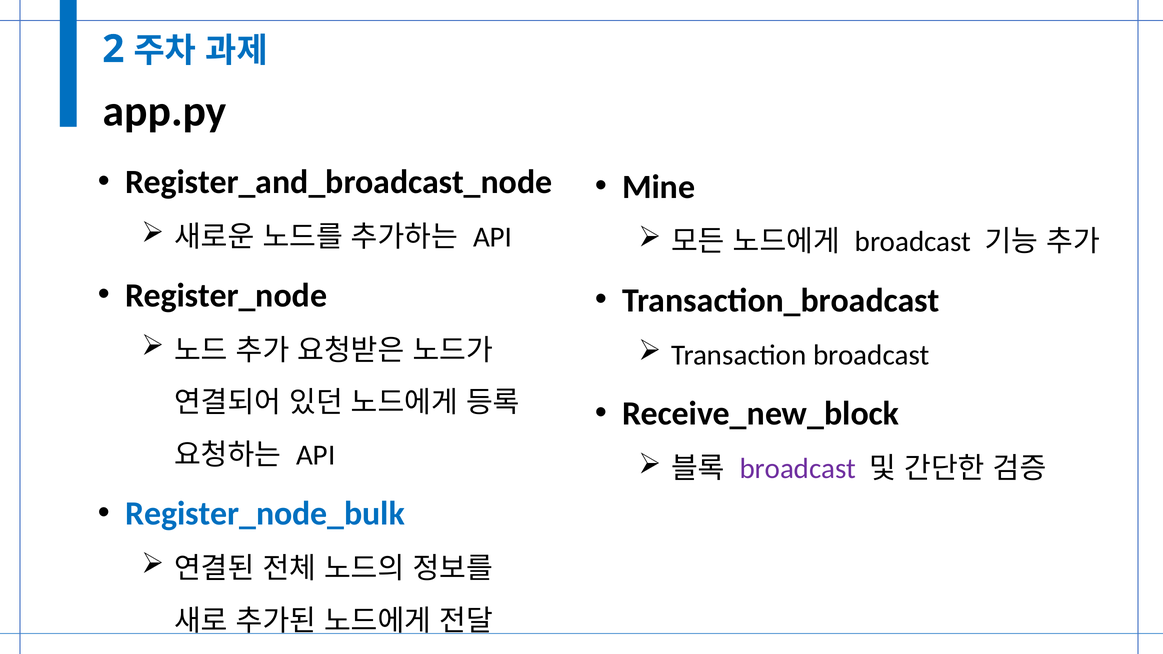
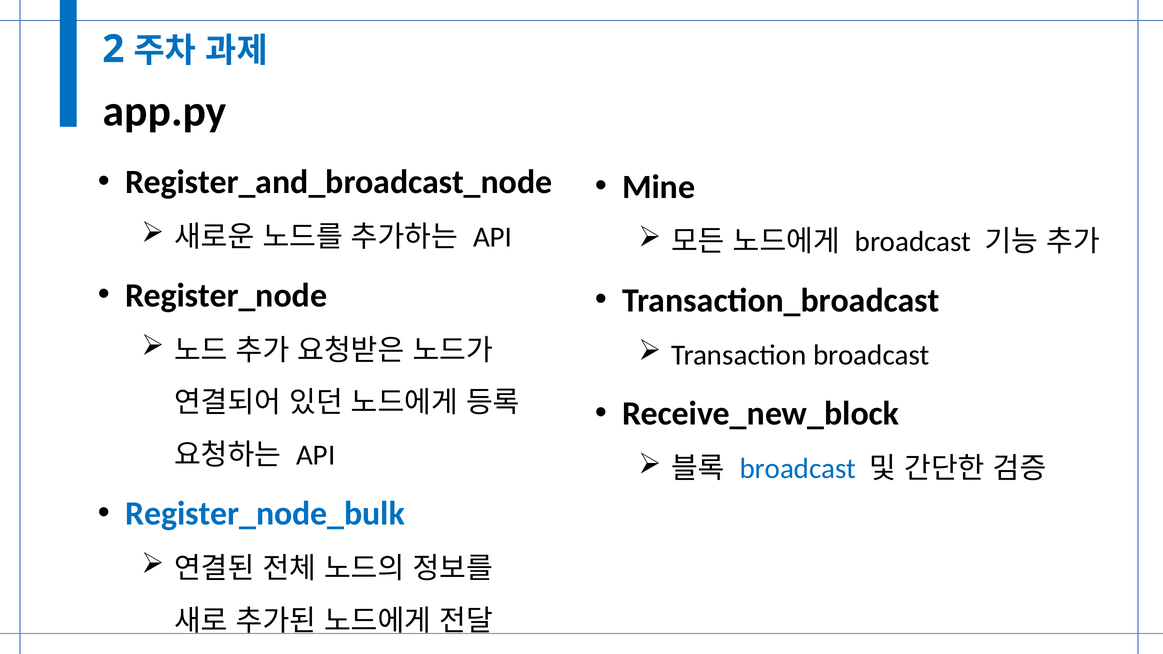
broadcast at (798, 469) colour: purple -> blue
